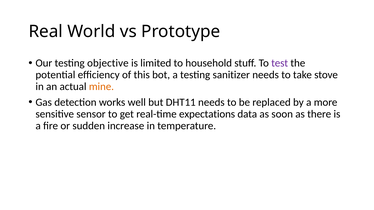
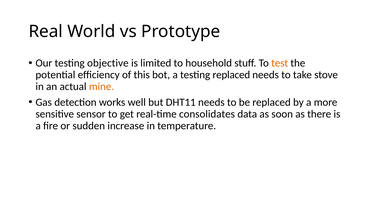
test colour: purple -> orange
testing sanitizer: sanitizer -> replaced
expectations: expectations -> consolidates
